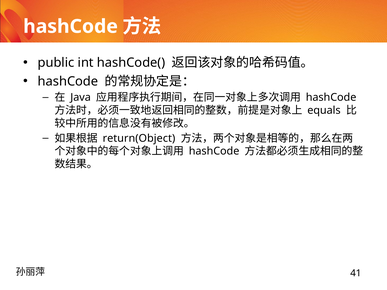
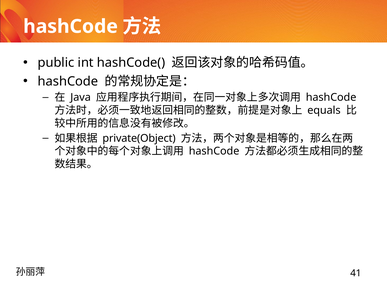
return(Object: return(Object -> private(Object
